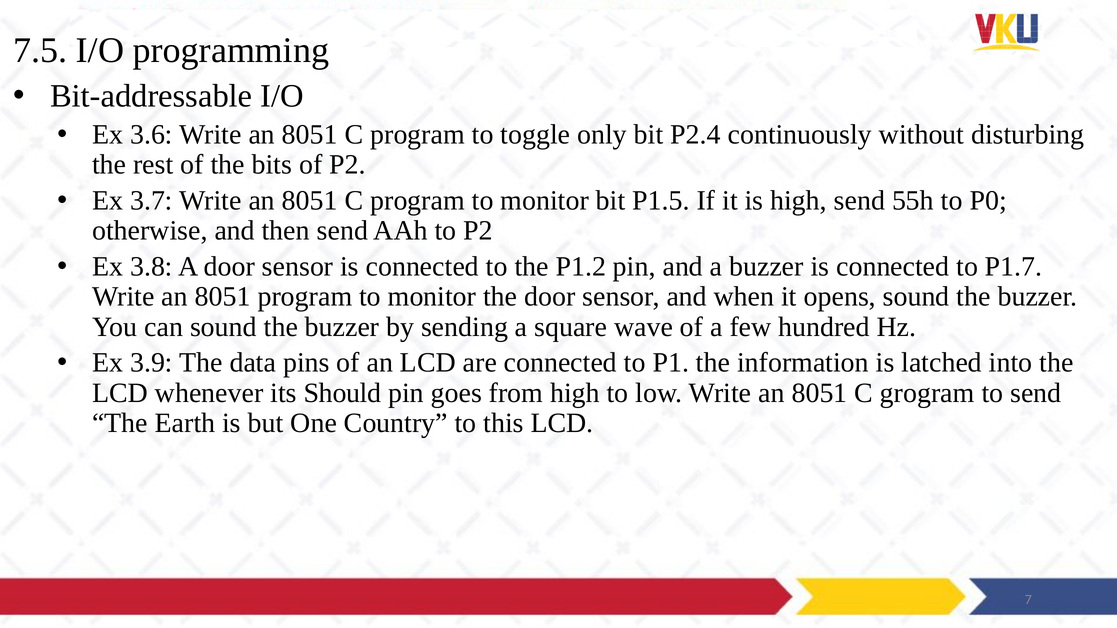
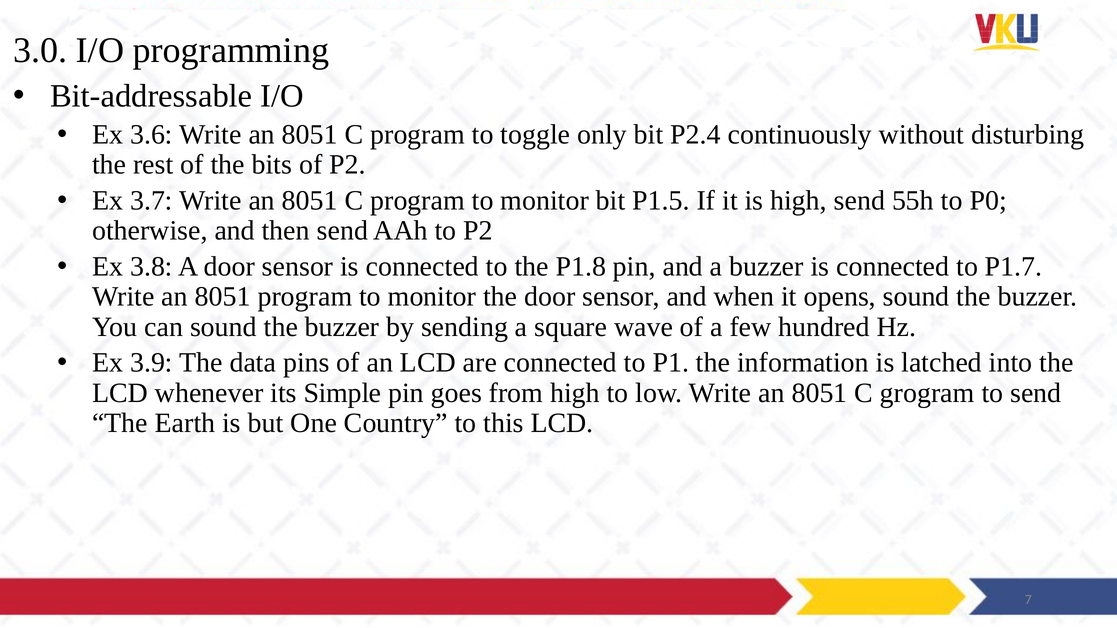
7.5: 7.5 -> 3.0
P1.2: P1.2 -> P1.8
Should: Should -> Simple
